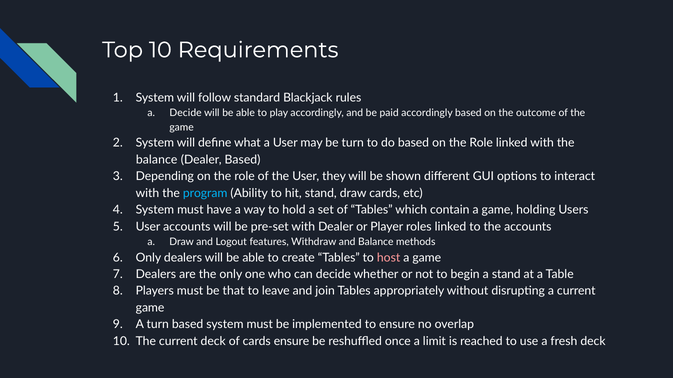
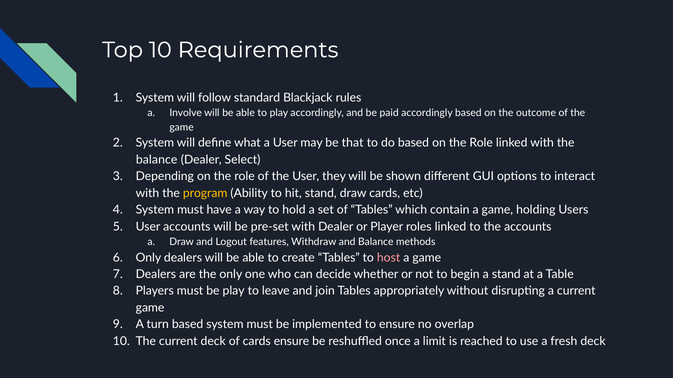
a Decide: Decide -> Involve
be turn: turn -> that
Dealer Based: Based -> Select
program colour: light blue -> yellow
be that: that -> play
